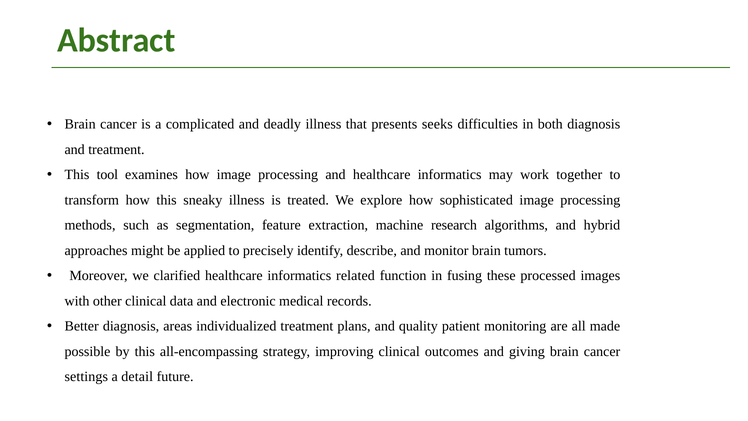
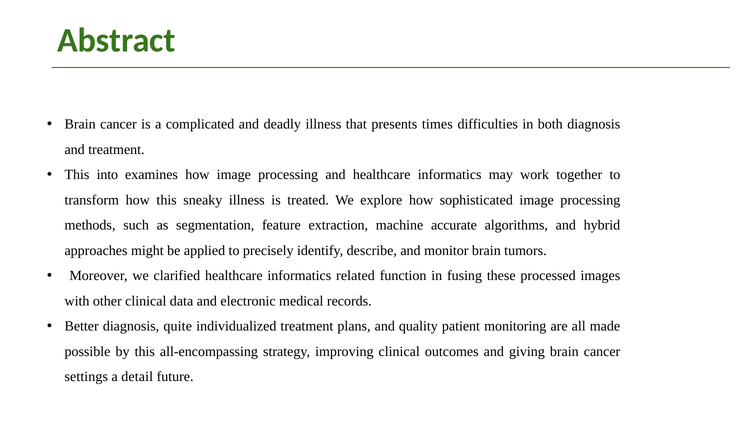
seeks: seeks -> times
tool: tool -> into
research: research -> accurate
areas: areas -> quite
